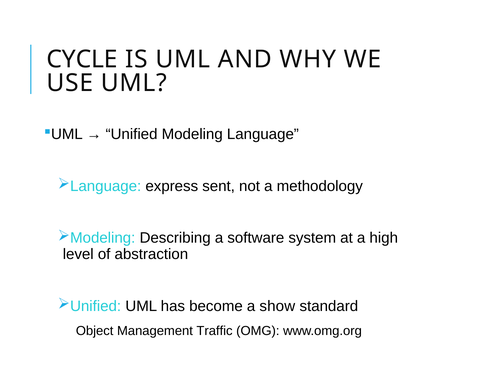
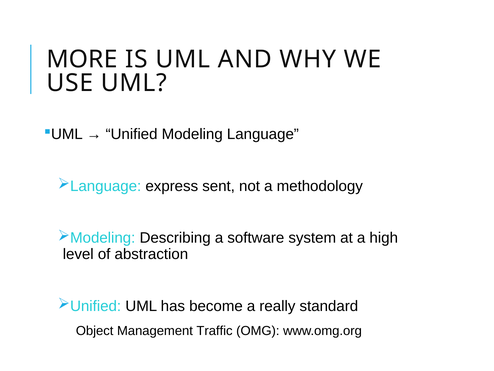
CYCLE: CYCLE -> MORE
show: show -> really
